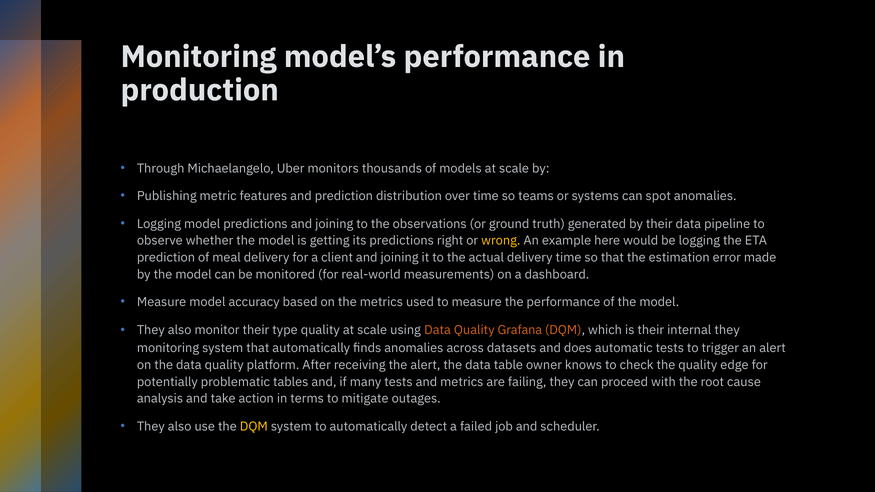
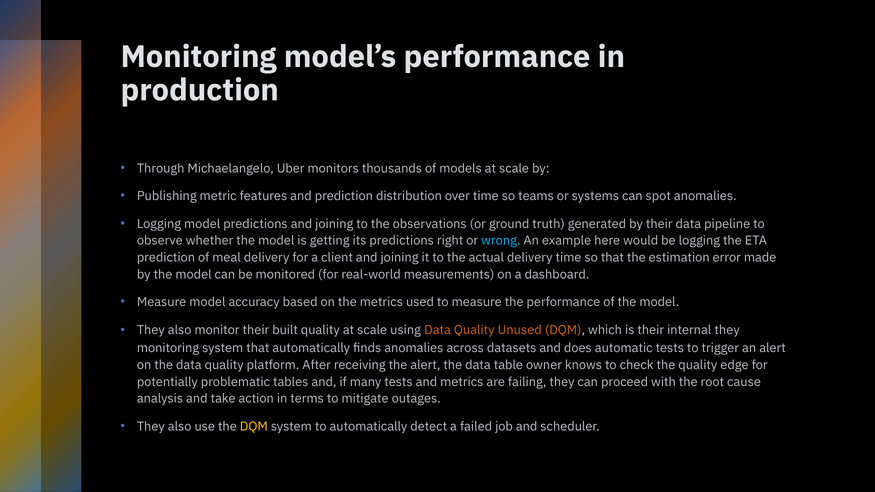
wrong colour: yellow -> light blue
type: type -> built
Grafana: Grafana -> Unused
